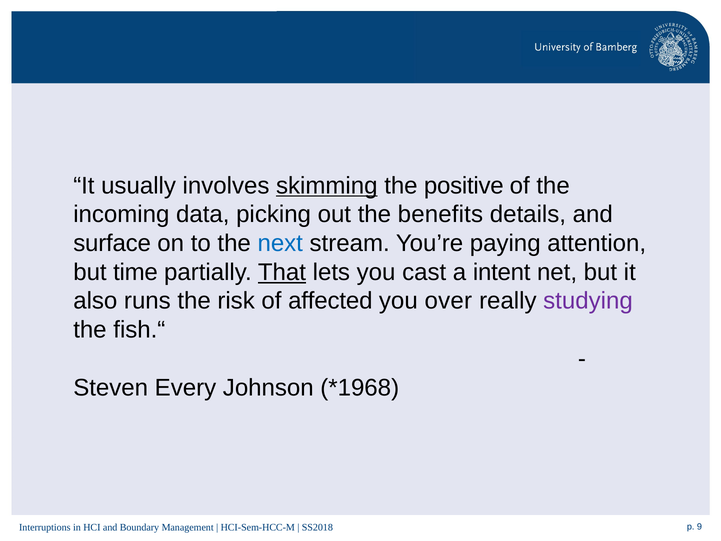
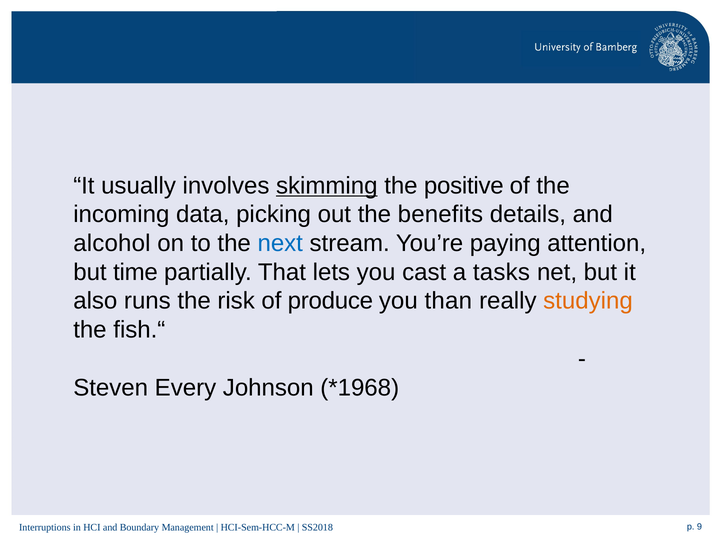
surface: surface -> alcohol
That underline: present -> none
intent: intent -> tasks
affected: affected -> produce
over: over -> than
studying colour: purple -> orange
